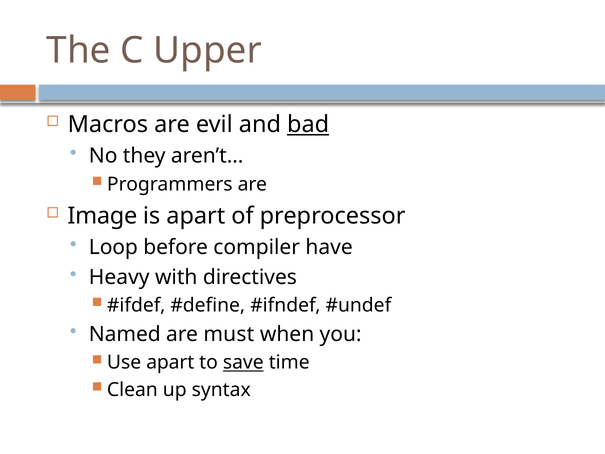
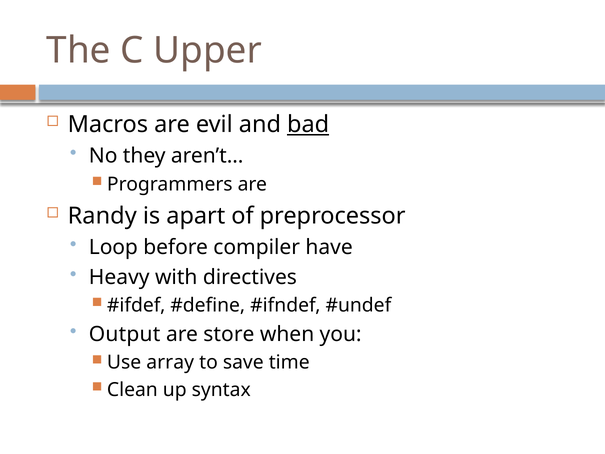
Image: Image -> Randy
Named: Named -> Output
must: must -> store
Use apart: apart -> array
save underline: present -> none
